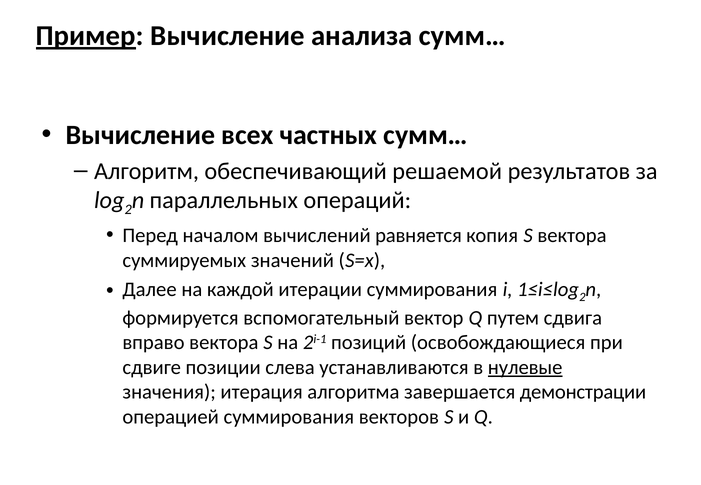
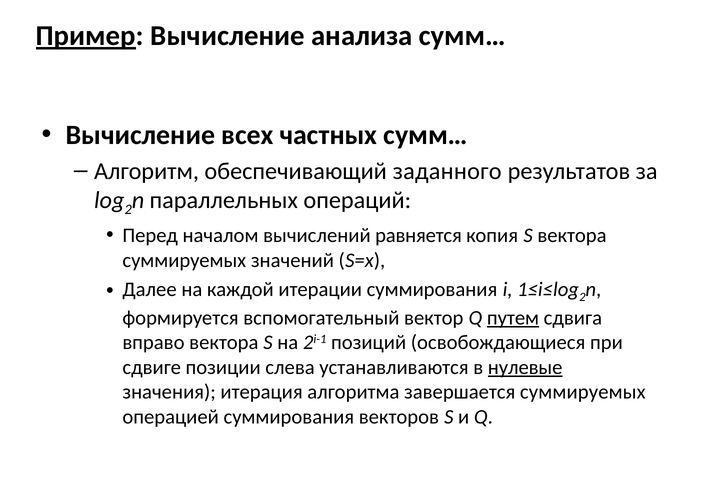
решаемой: решаемой -> заданного
путем underline: none -> present
завершается демонстрации: демонстрации -> суммируемых
